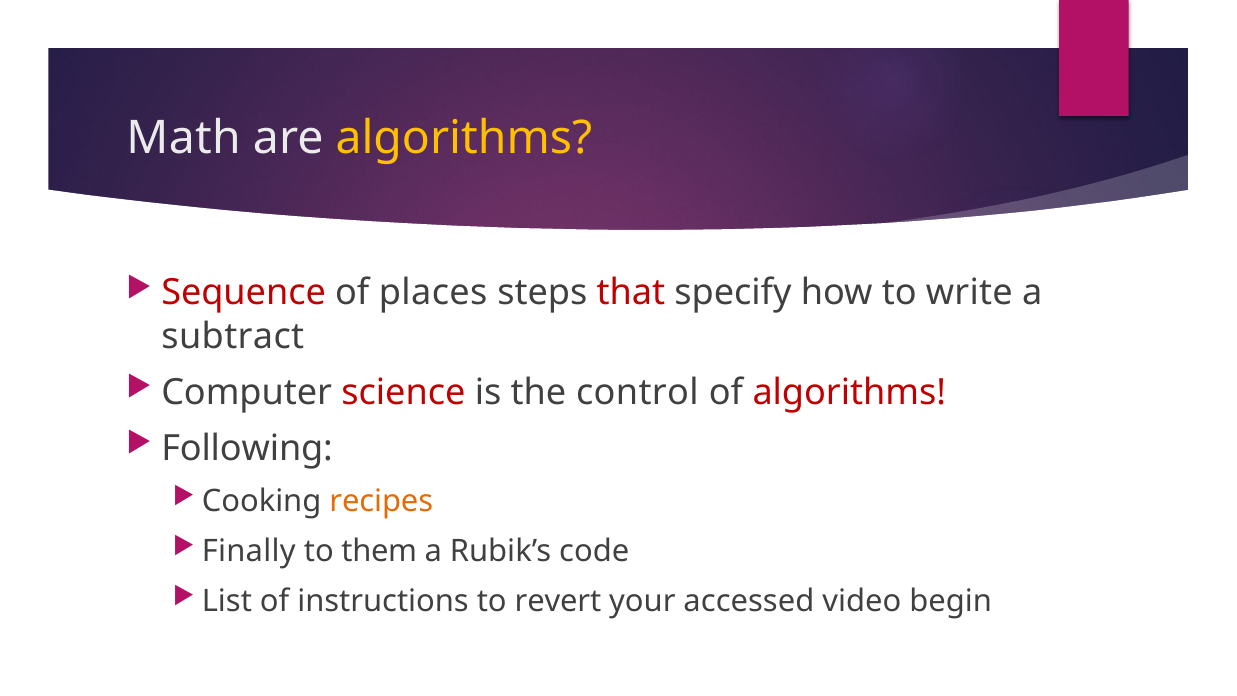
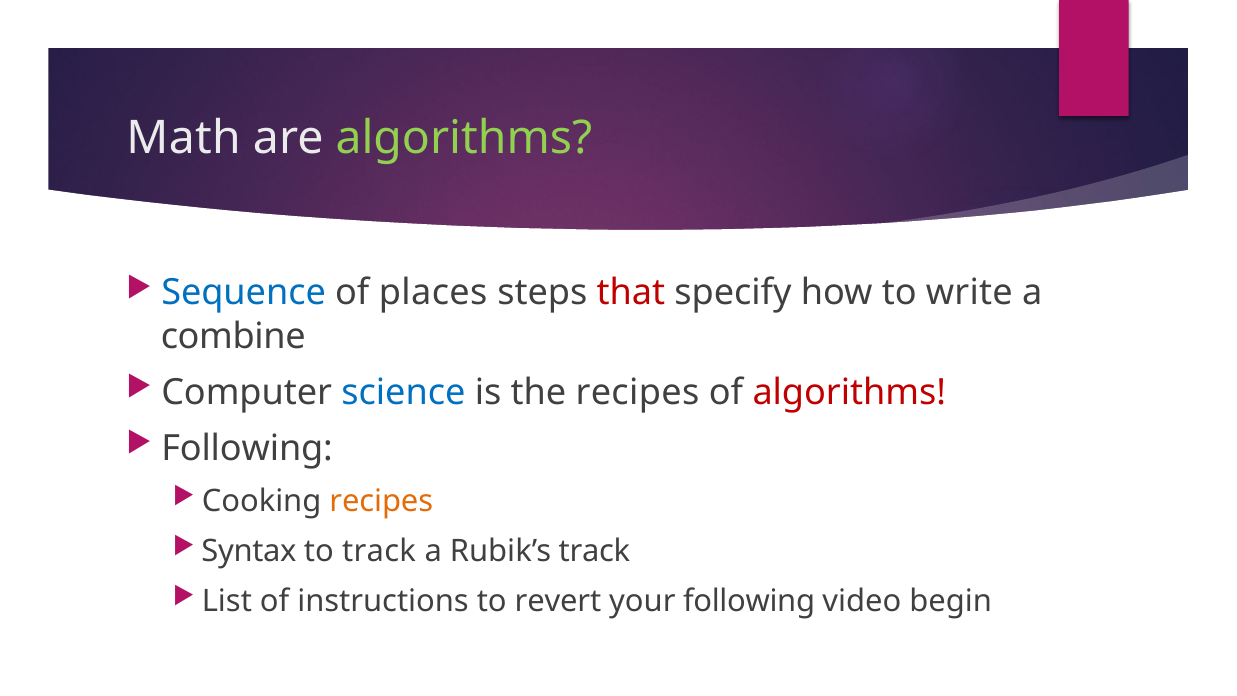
algorithms at (464, 138) colour: yellow -> light green
Sequence colour: red -> blue
subtract: subtract -> combine
science colour: red -> blue
the control: control -> recipes
Finally: Finally -> Syntax
to them: them -> track
Rubik’s code: code -> track
your accessed: accessed -> following
